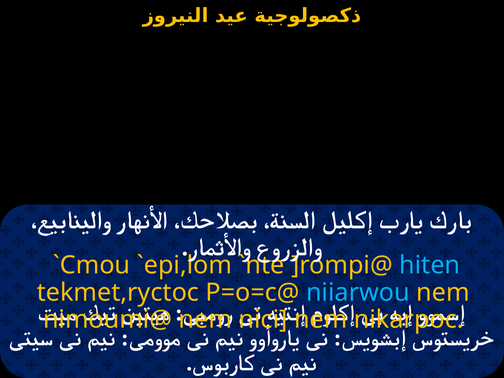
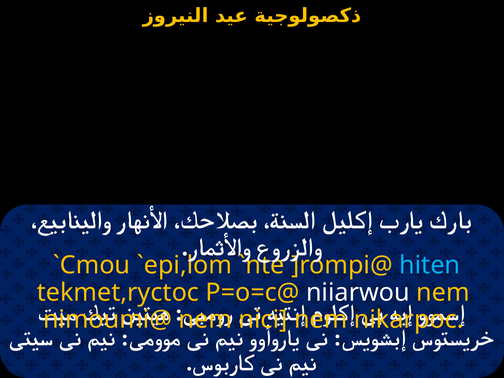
niiarwou colour: light blue -> white
